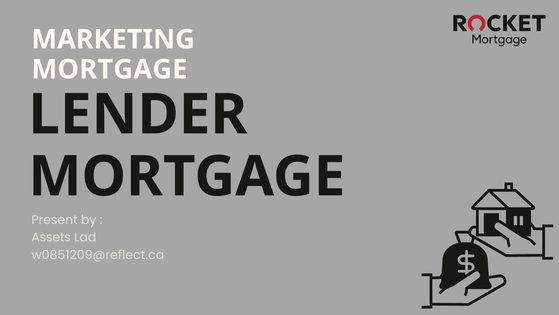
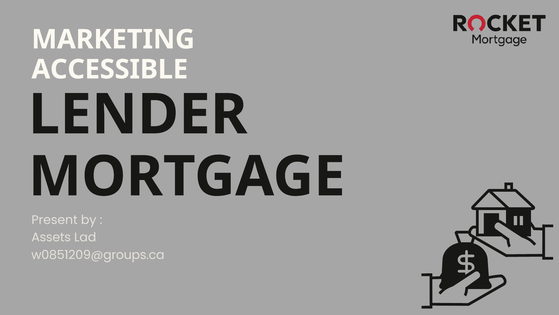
MORTGAGE at (110, 69): MORTGAGE -> ACCESSIBLE
w0851209@reflect.ca: w0851209@reflect.ca -> w0851209@groups.ca
